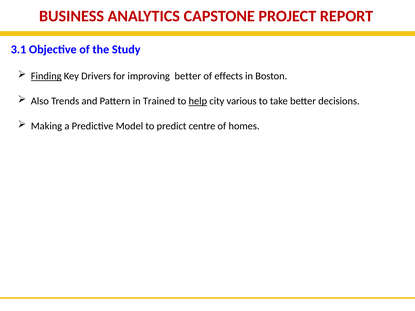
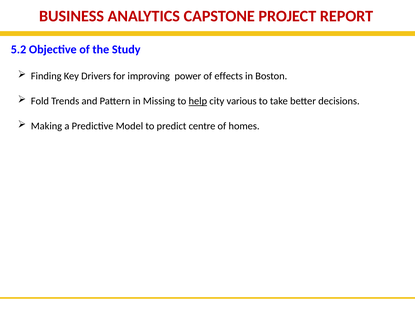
3.1: 3.1 -> 5.2
Finding underline: present -> none
improving better: better -> power
Also: Also -> Fold
Trained: Trained -> Missing
